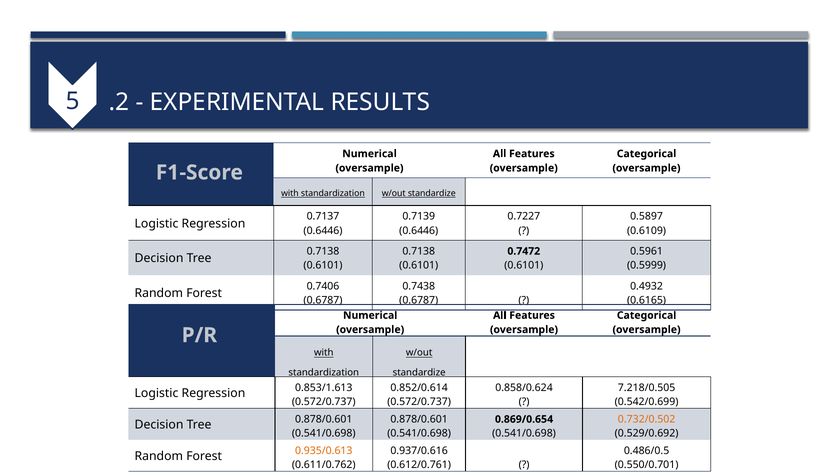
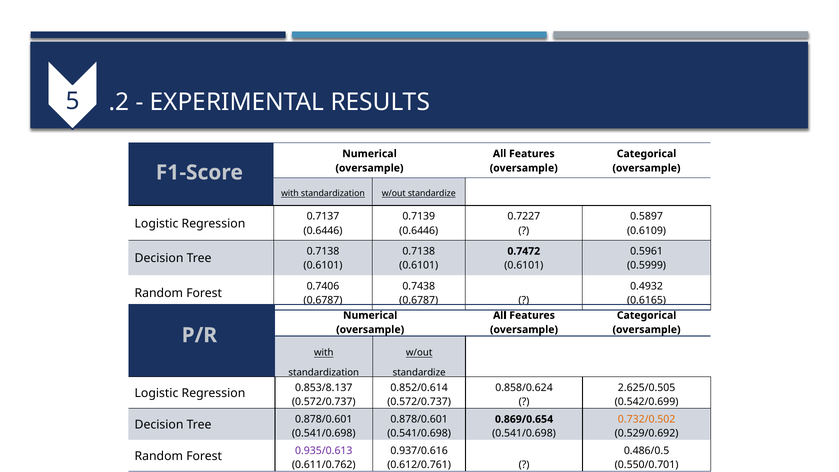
7.218/0.505: 7.218/0.505 -> 2.625/0.505
0.853/1.613: 0.853/1.613 -> 0.853/8.137
0.935/0.613 colour: orange -> purple
